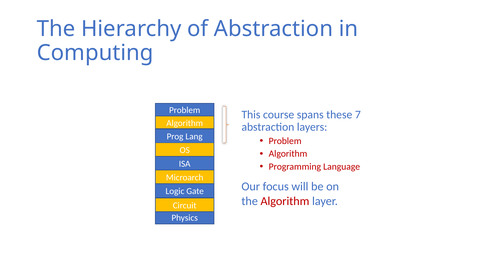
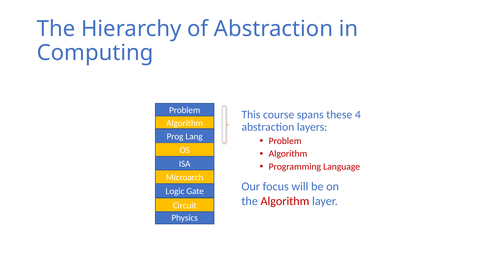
7: 7 -> 4
